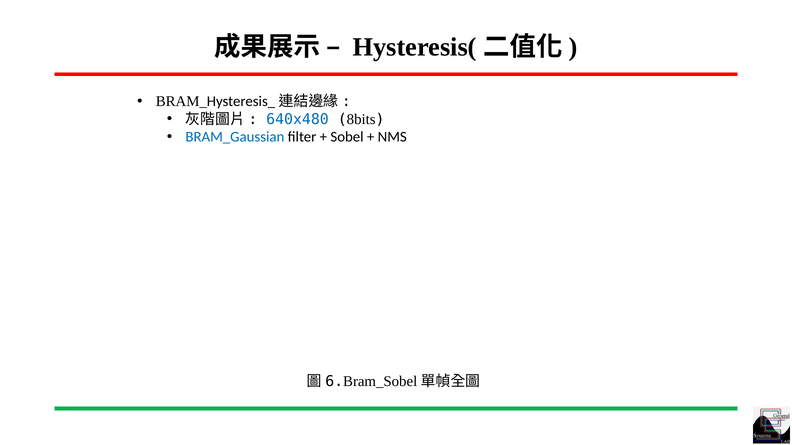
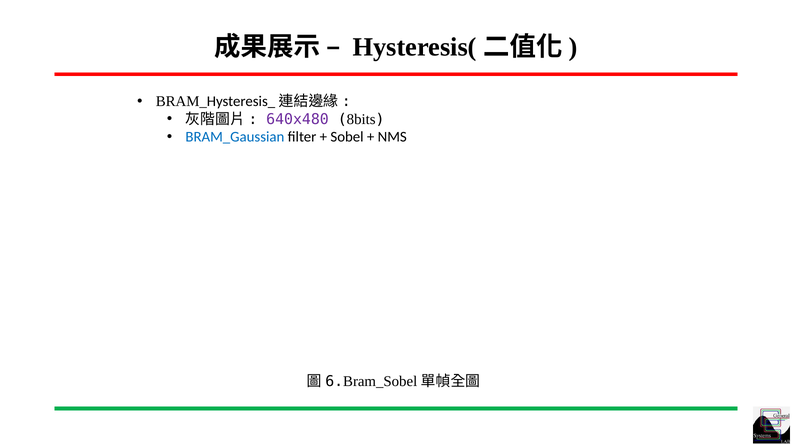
640x480 colour: blue -> purple
